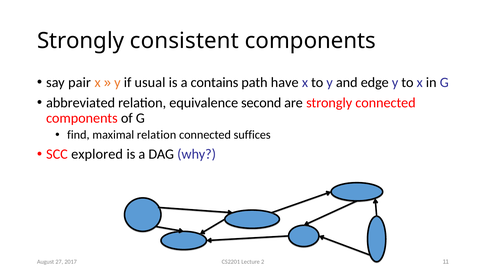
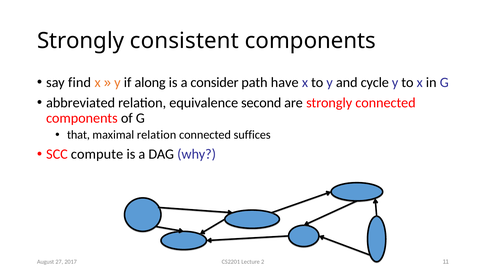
pair: pair -> find
usual: usual -> along
contains: contains -> consider
edge: edge -> cycle
find: find -> that
explored: explored -> compute
